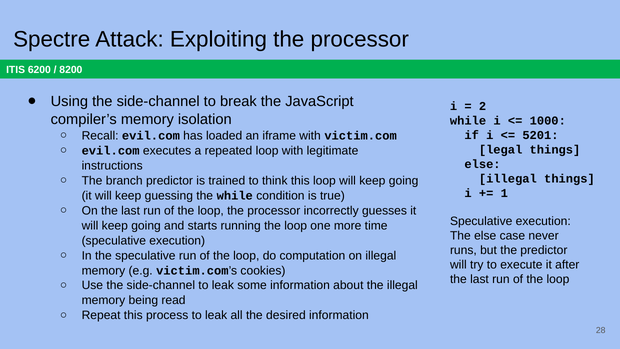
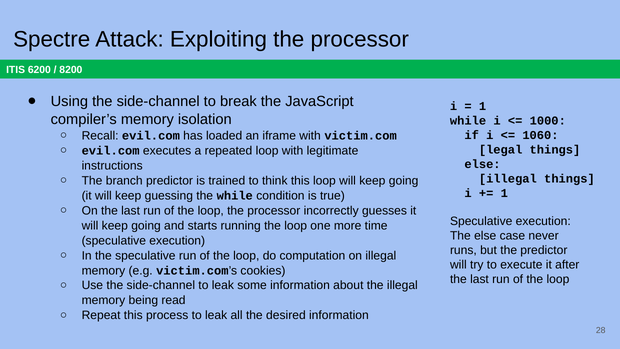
2 at (483, 106): 2 -> 1
5201: 5201 -> 1060
